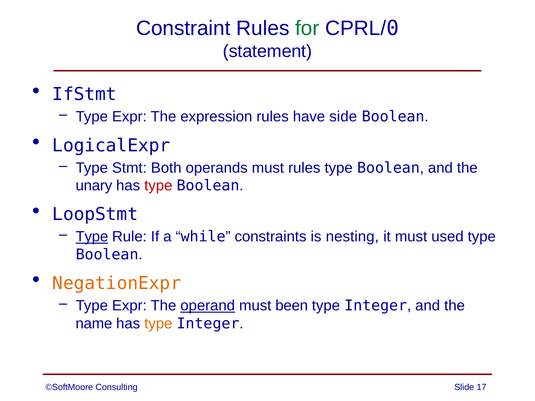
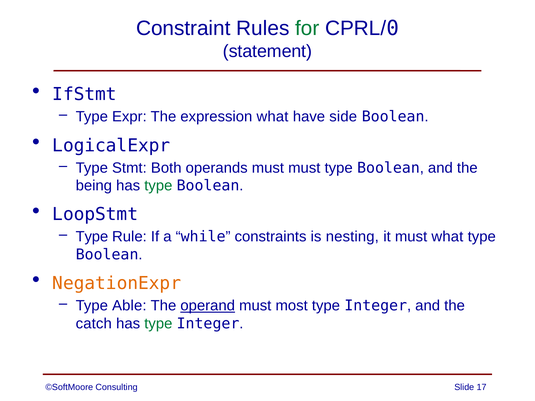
expression rules: rules -> what
must rules: rules -> must
unary: unary -> being
type at (158, 186) colour: red -> green
Type at (92, 237) underline: present -> none
must used: used -> what
Expr at (129, 306): Expr -> Able
been: been -> most
name: name -> catch
type at (158, 324) colour: orange -> green
